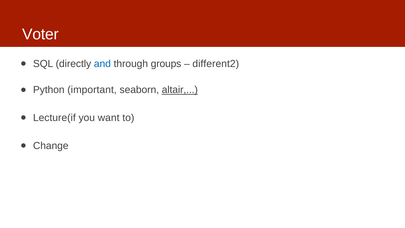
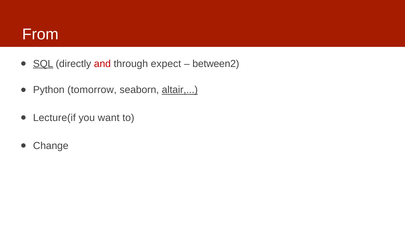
Voter: Voter -> From
SQL underline: none -> present
and colour: blue -> red
groups: groups -> expect
different2: different2 -> between2
important: important -> tomorrow
